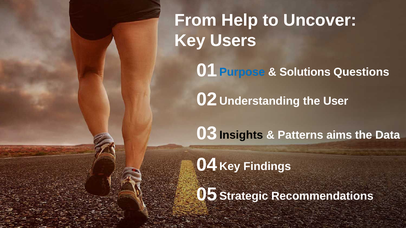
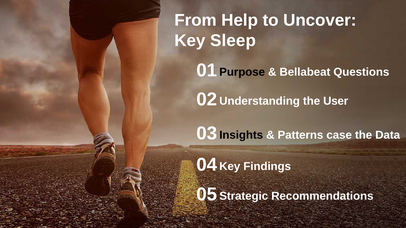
Users: Users -> Sleep
Purpose colour: blue -> black
Solutions: Solutions -> Bellabeat
aims: aims -> case
